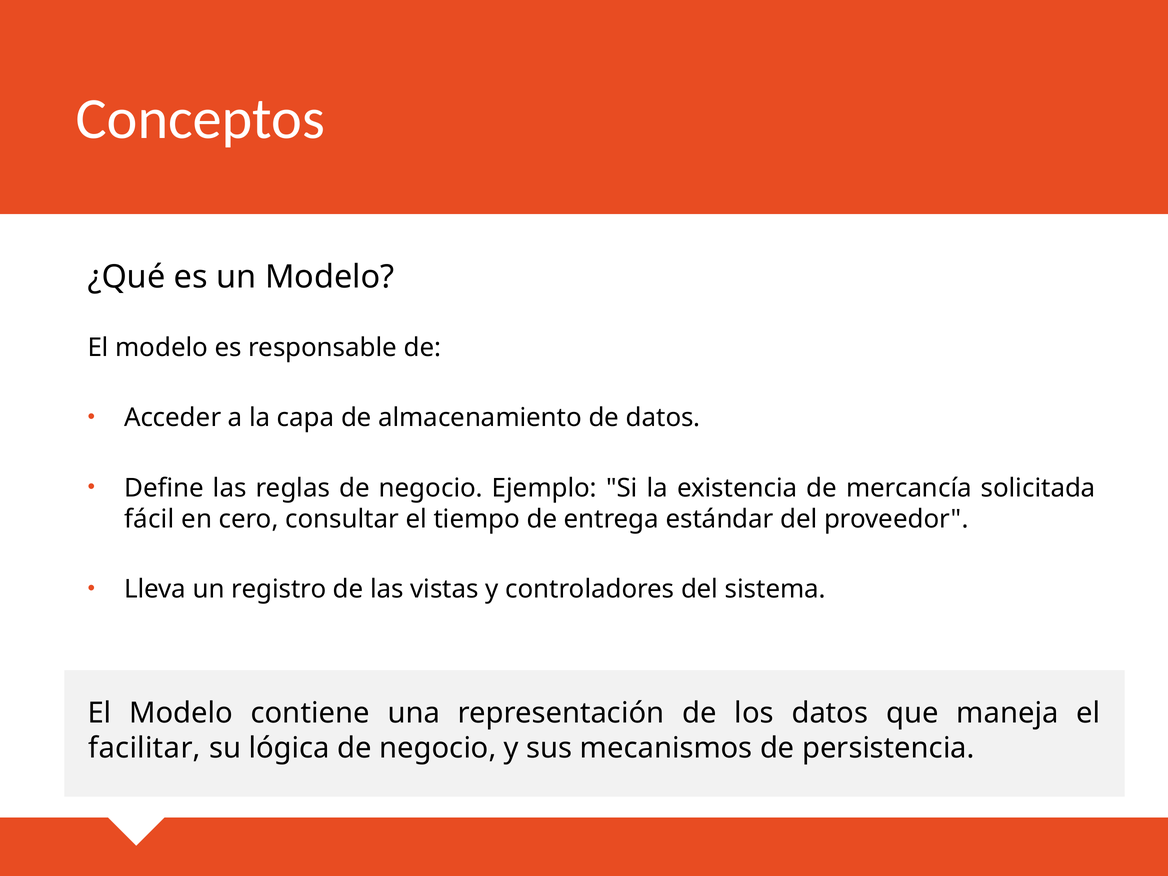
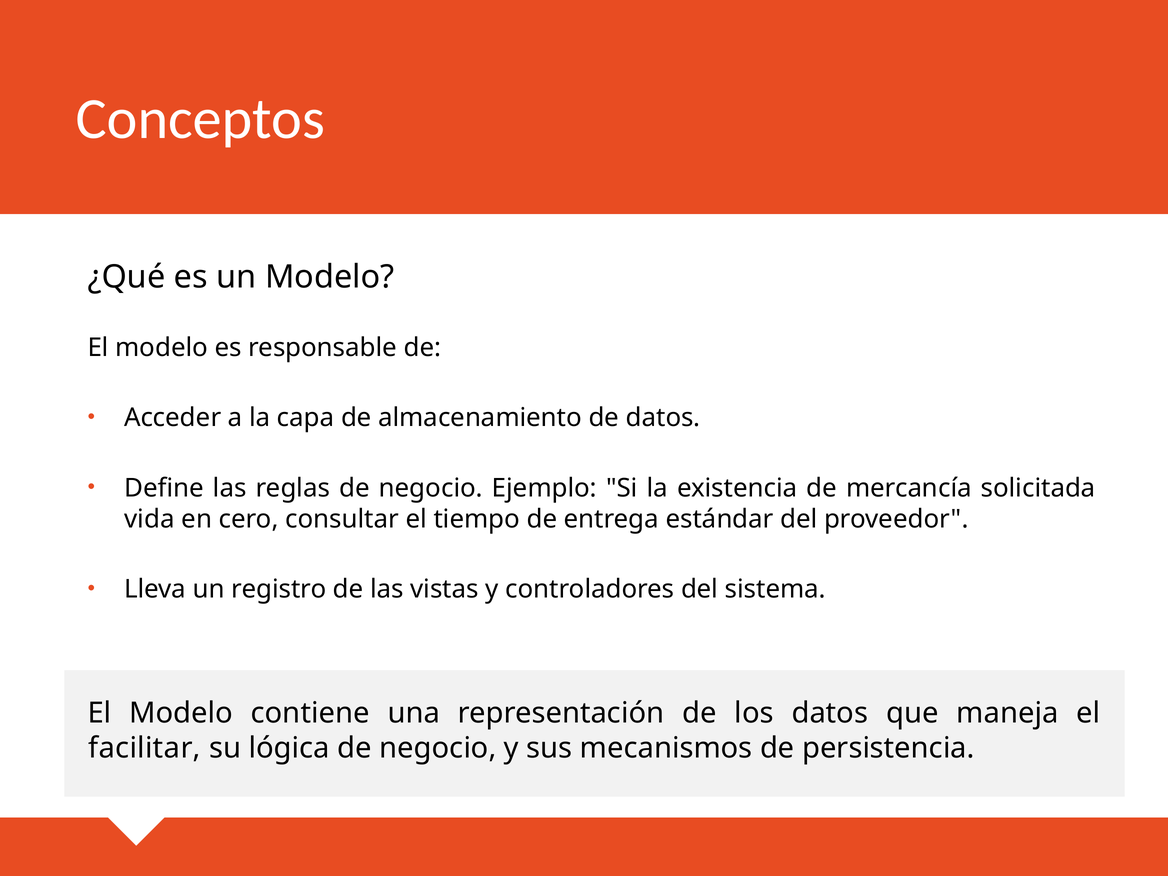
fácil: fácil -> vida
